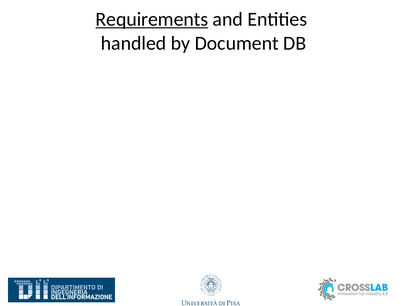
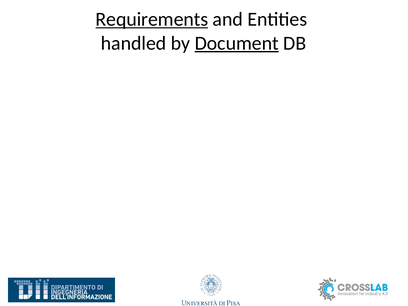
Document underline: none -> present
